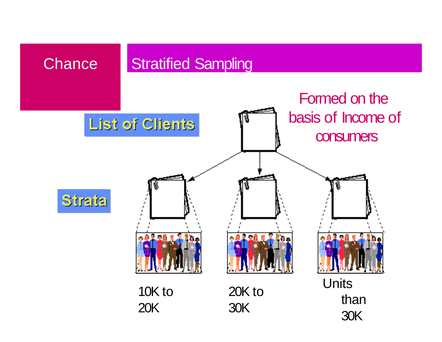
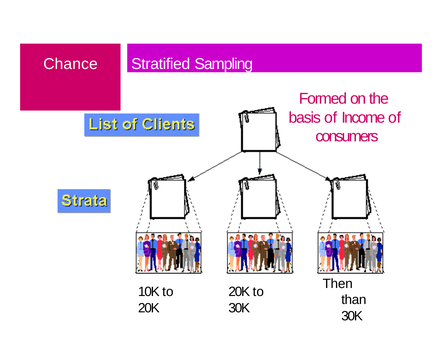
Units: Units -> Then
